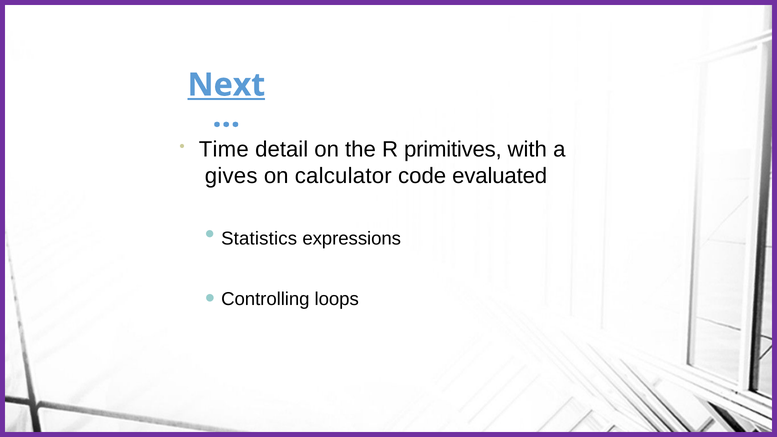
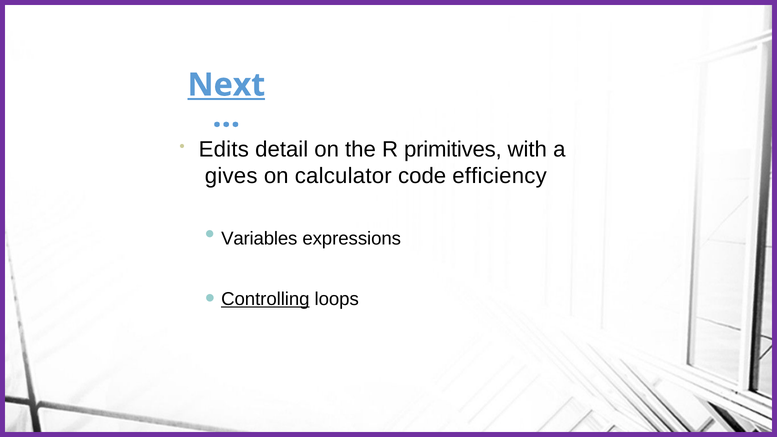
Time: Time -> Edits
evaluated: evaluated -> efficiency
Statistics: Statistics -> Variables
Controlling underline: none -> present
